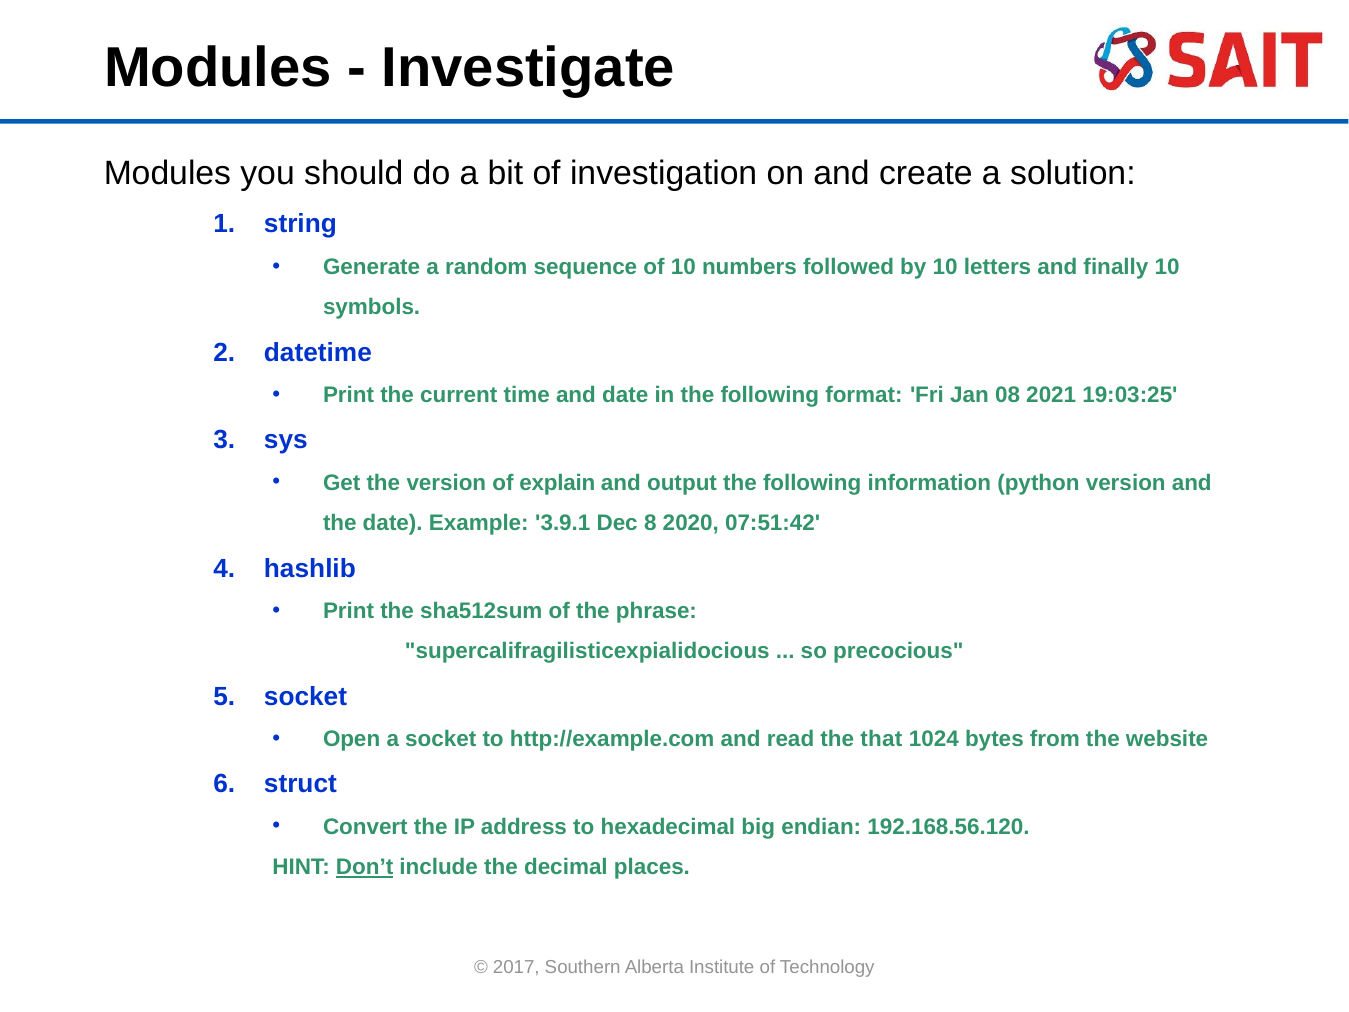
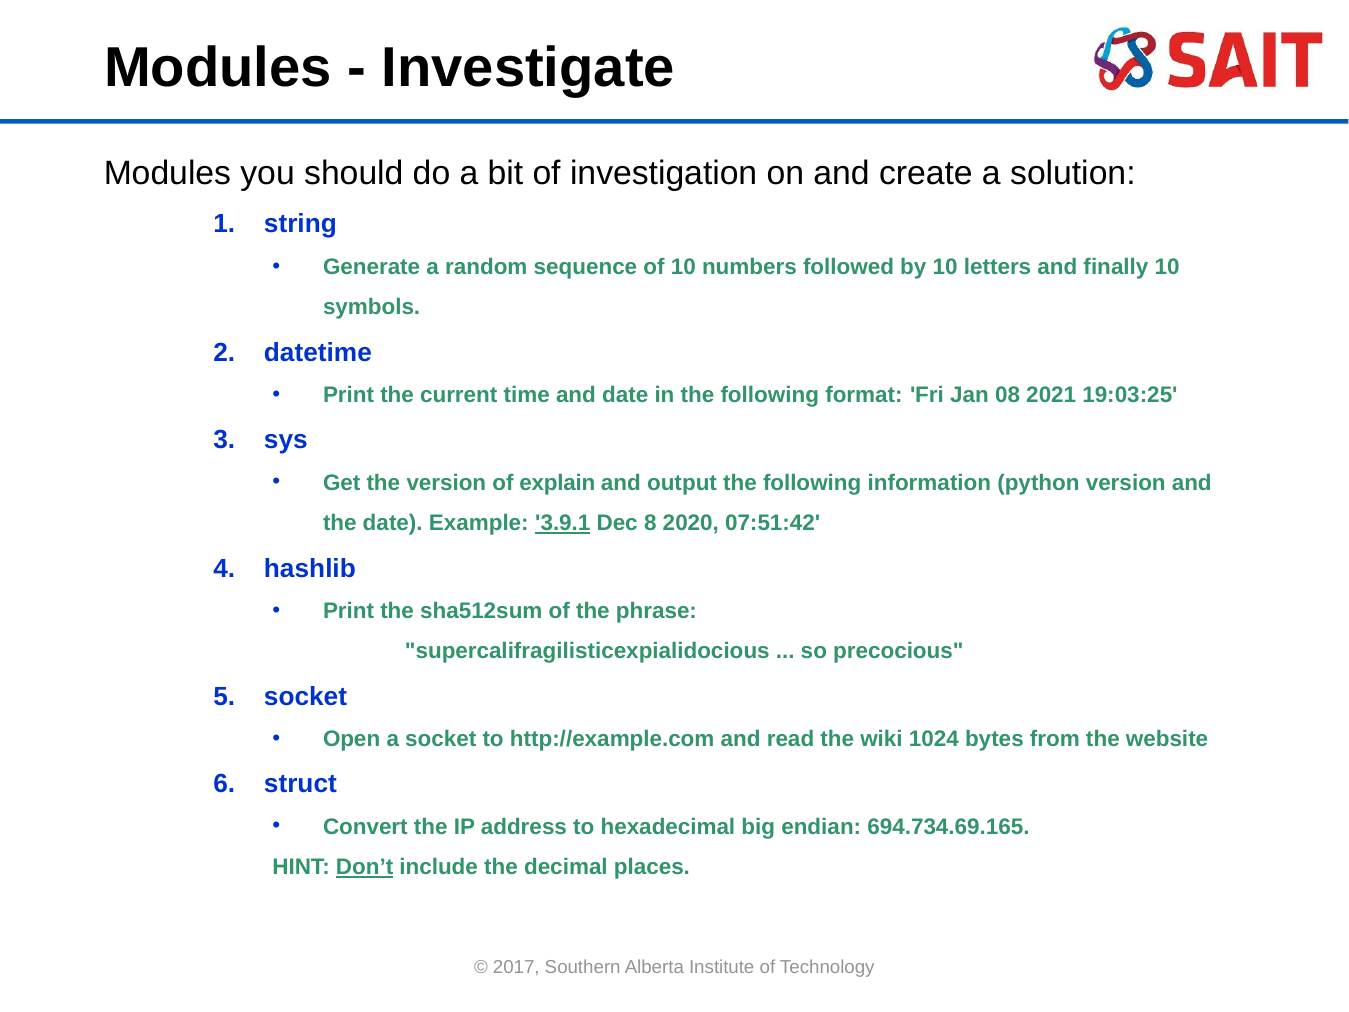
3.9.1 underline: none -> present
that: that -> wiki
192.168.56.120: 192.168.56.120 -> 694.734.69.165
